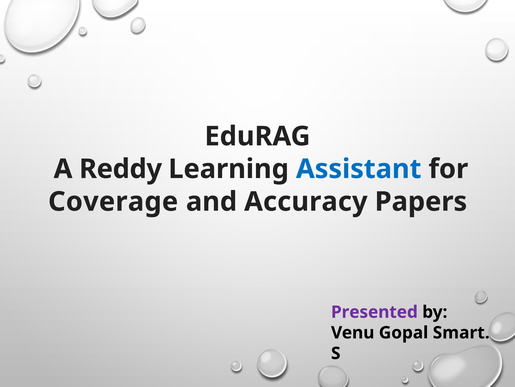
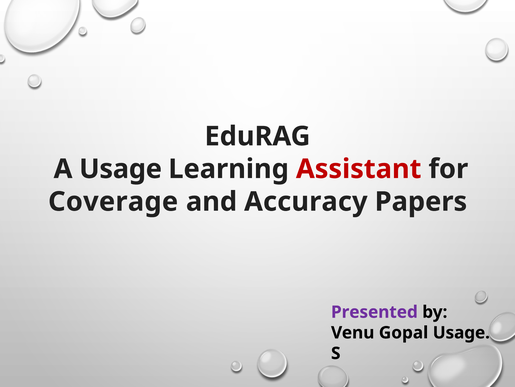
A Reddy: Reddy -> Usage
Assistant colour: blue -> red
Gopal Smart: Smart -> Usage
